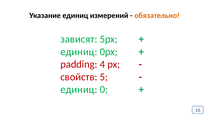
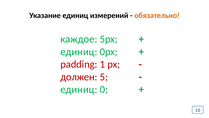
зависят: зависят -> каждое
4: 4 -> 1
свойств: свойств -> должен
